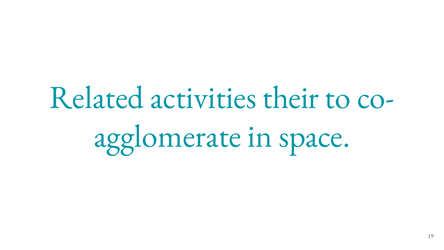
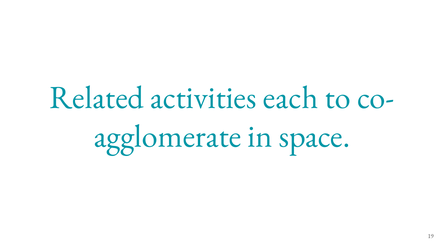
their: their -> each
